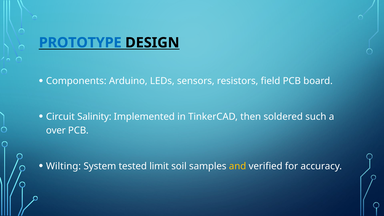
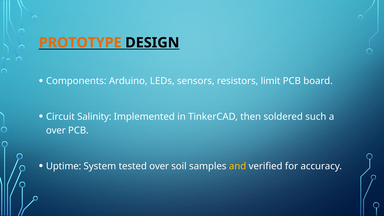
PROTOTYPE colour: blue -> orange
field: field -> limit
Wilting: Wilting -> Uptime
tested limit: limit -> over
